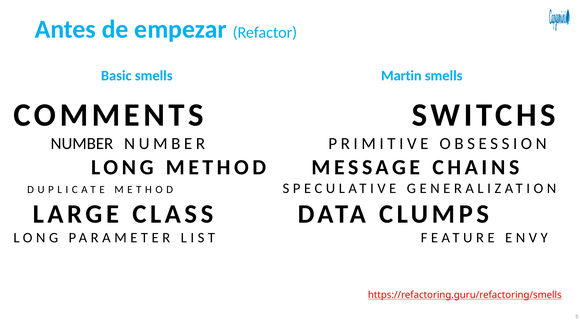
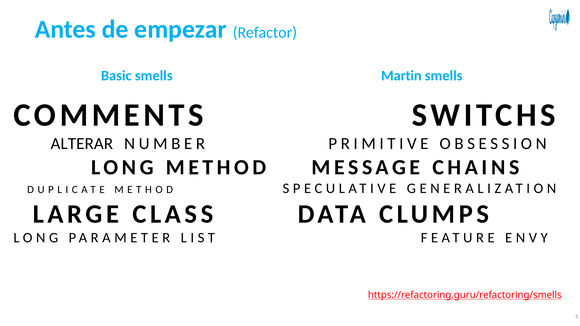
NUMBER at (82, 144): NUMBER -> ALTERAR
